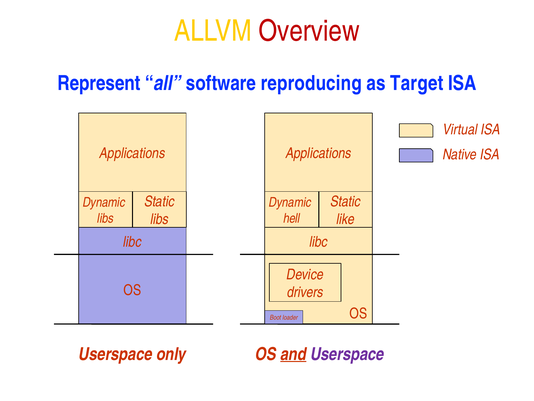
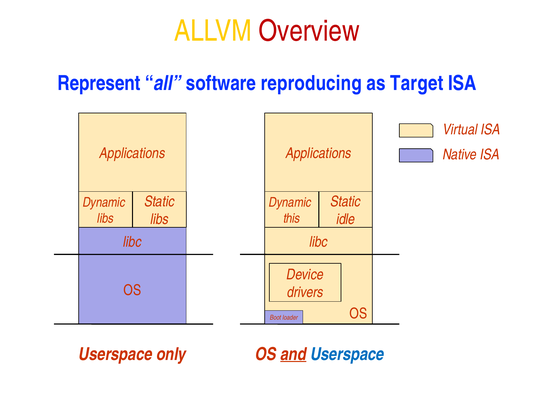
hell: hell -> this
like: like -> idle
Userspace at (347, 354) colour: purple -> blue
